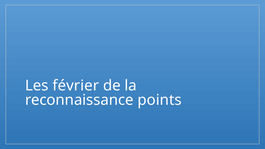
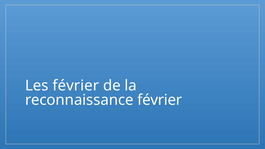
reconnaissance points: points -> février
